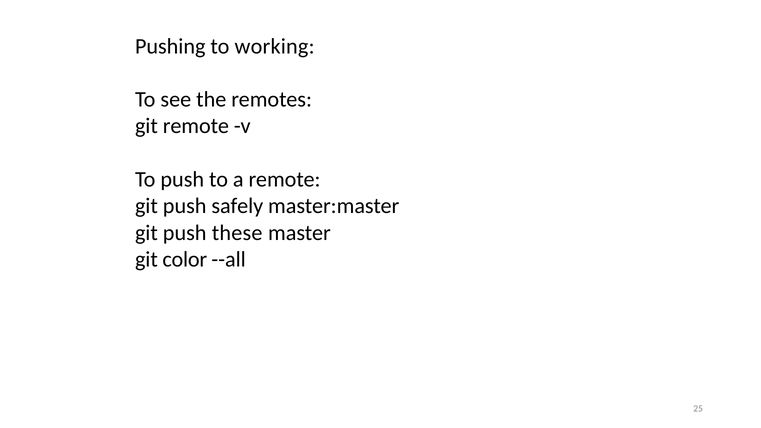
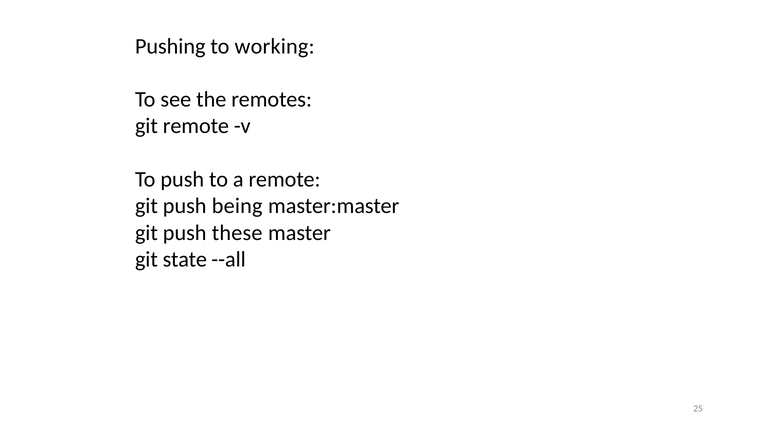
safely: safely -> being
color: color -> state
